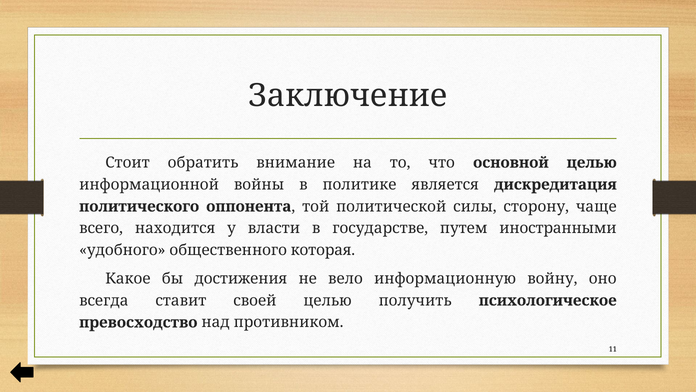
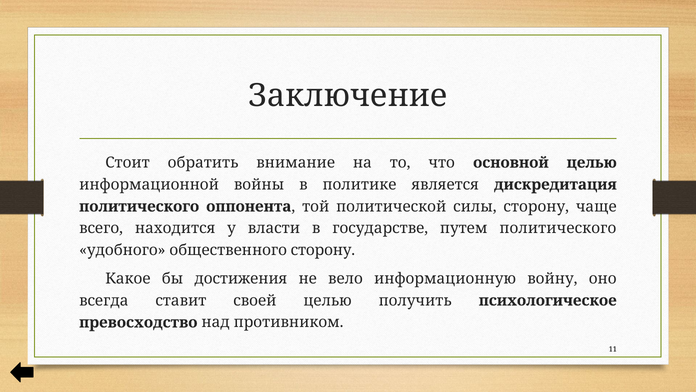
путем иностранными: иностранными -> политического
общественного которая: которая -> сторону
